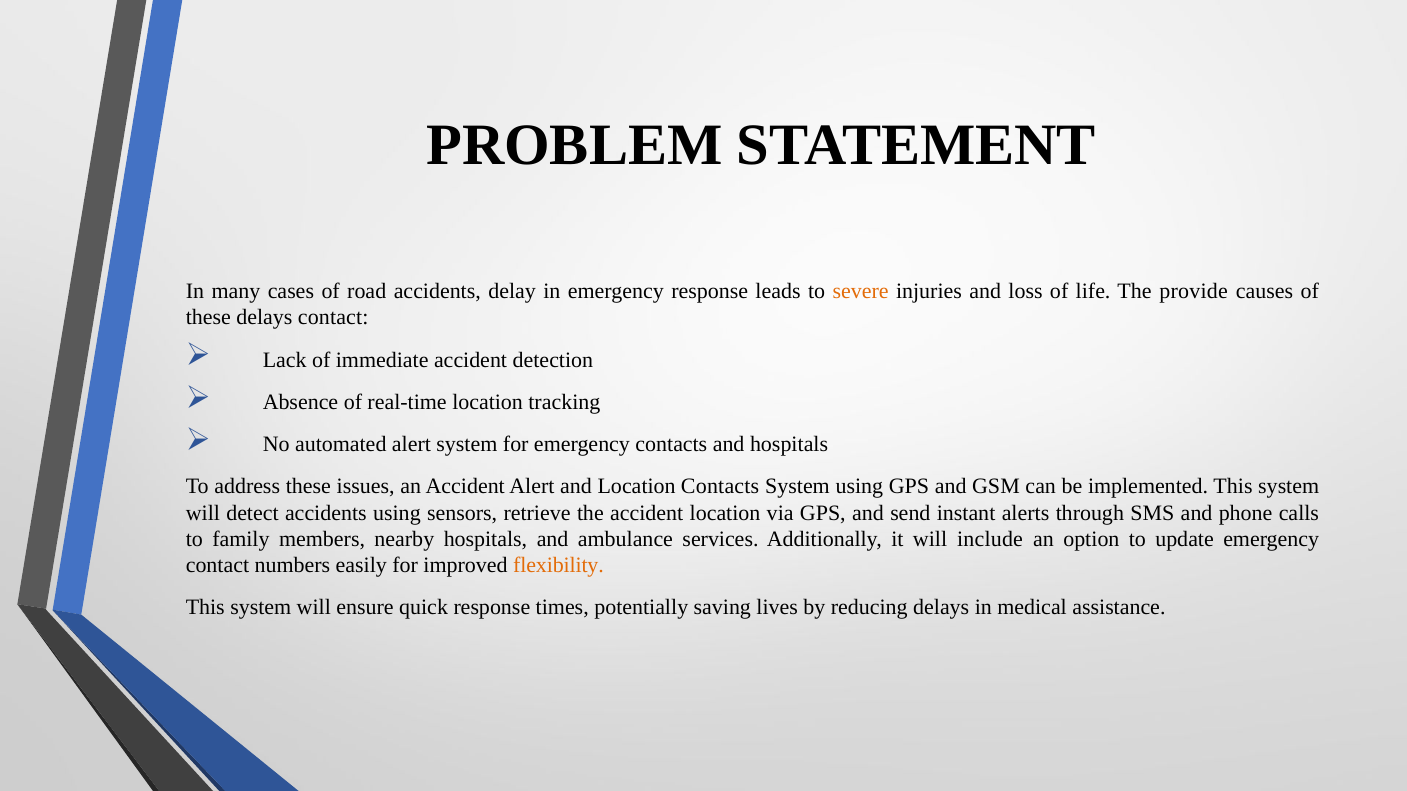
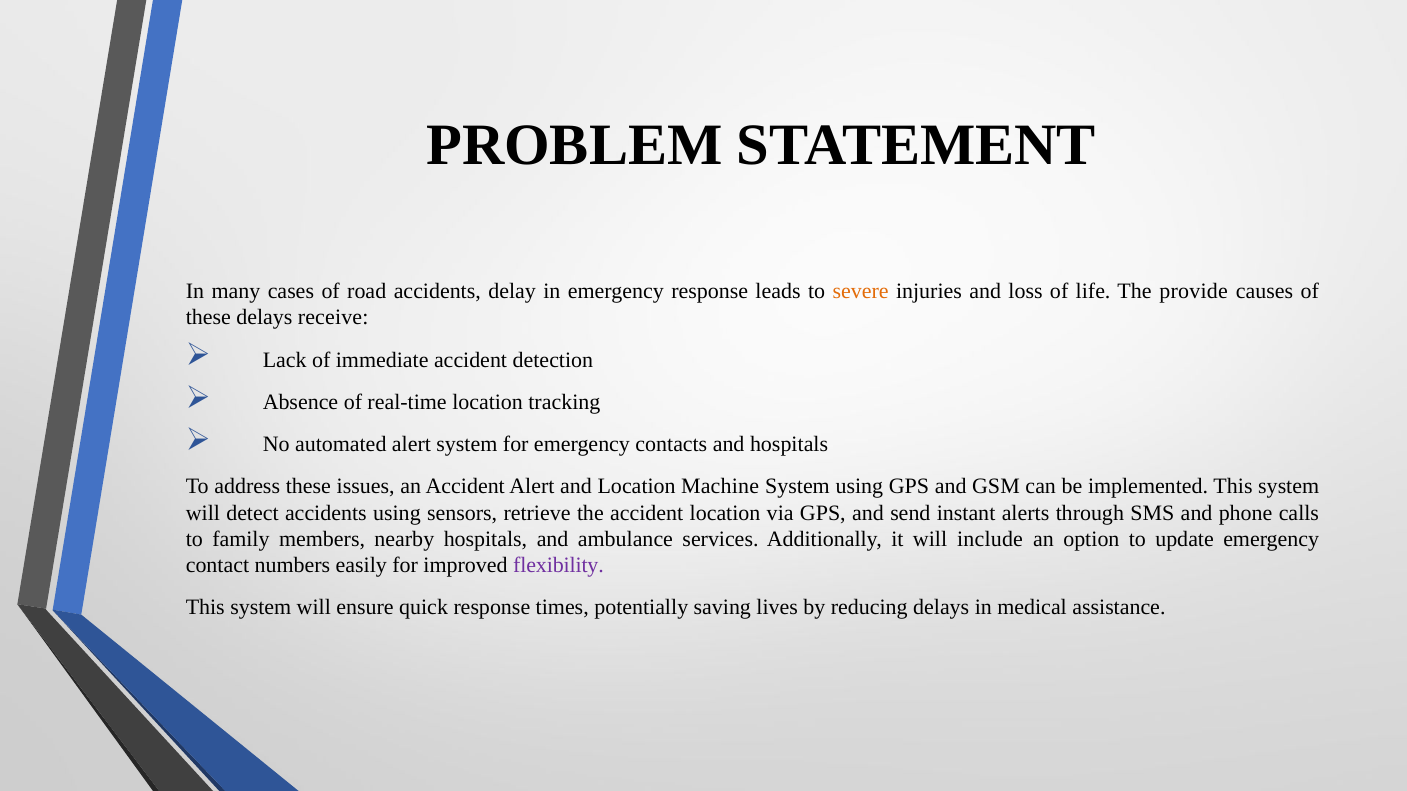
delays contact: contact -> receive
Location Contacts: Contacts -> Machine
flexibility colour: orange -> purple
